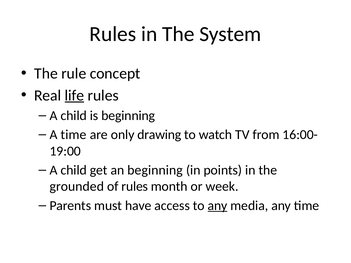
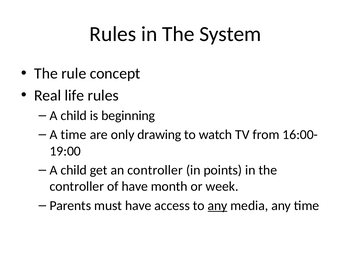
life underline: present -> none
an beginning: beginning -> controller
grounded at (77, 187): grounded -> controller
of rules: rules -> have
